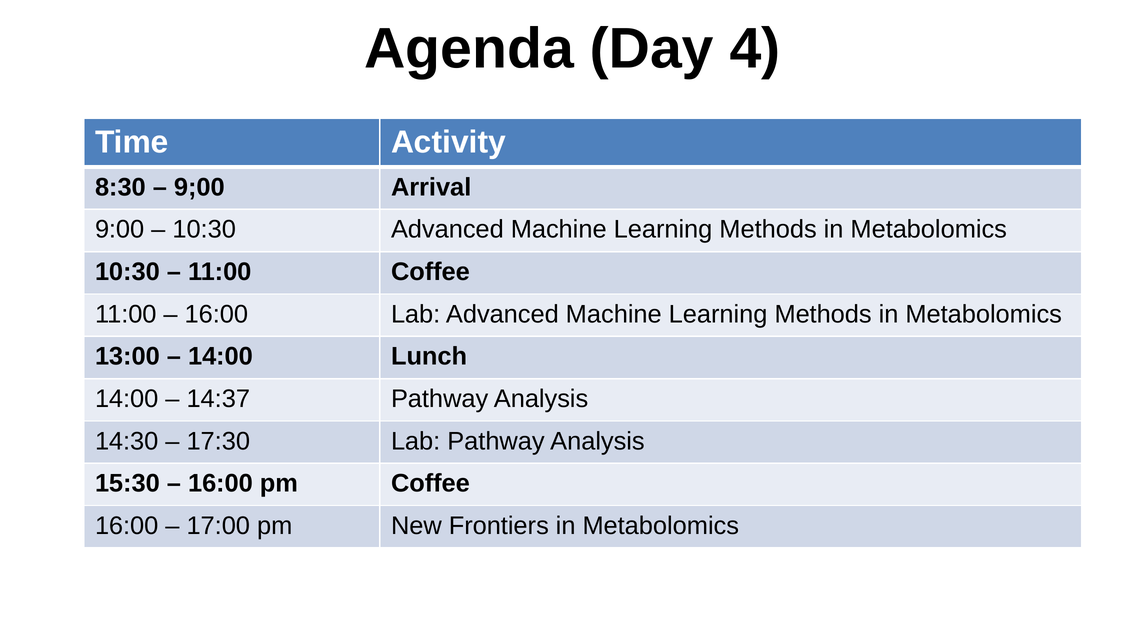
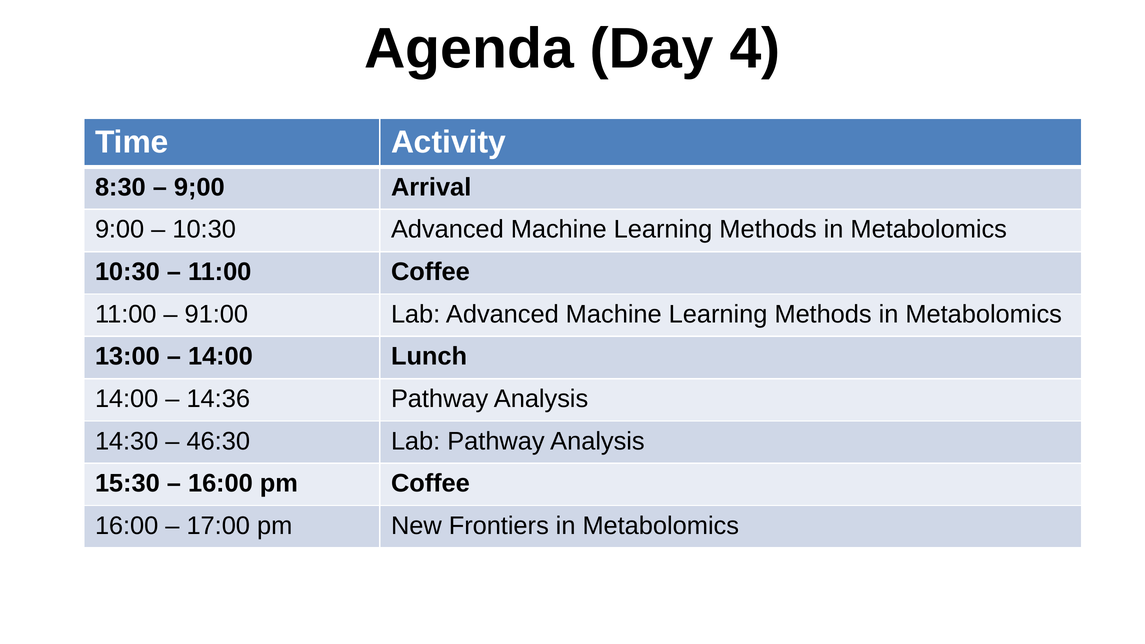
16:00 at (216, 314): 16:00 -> 91:00
14:37: 14:37 -> 14:36
17:30: 17:30 -> 46:30
